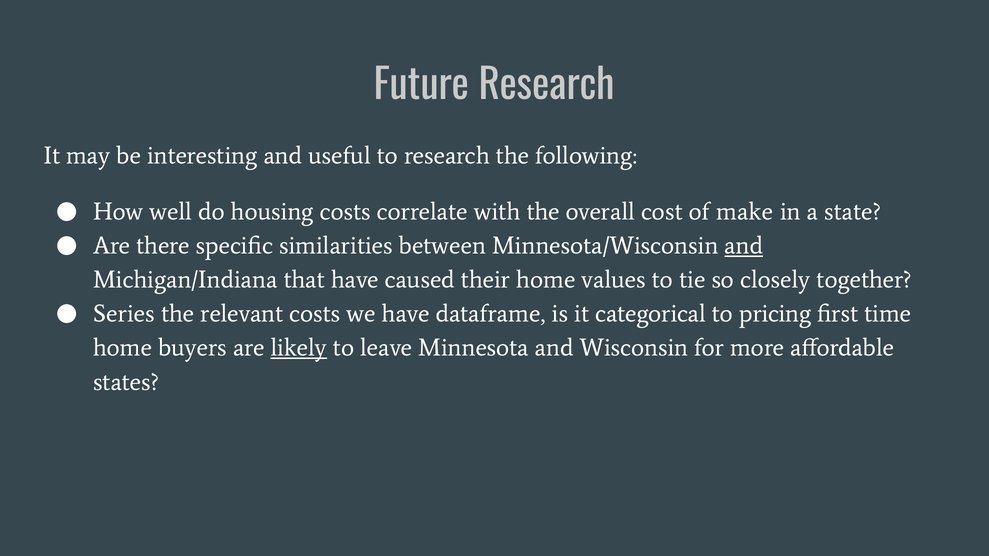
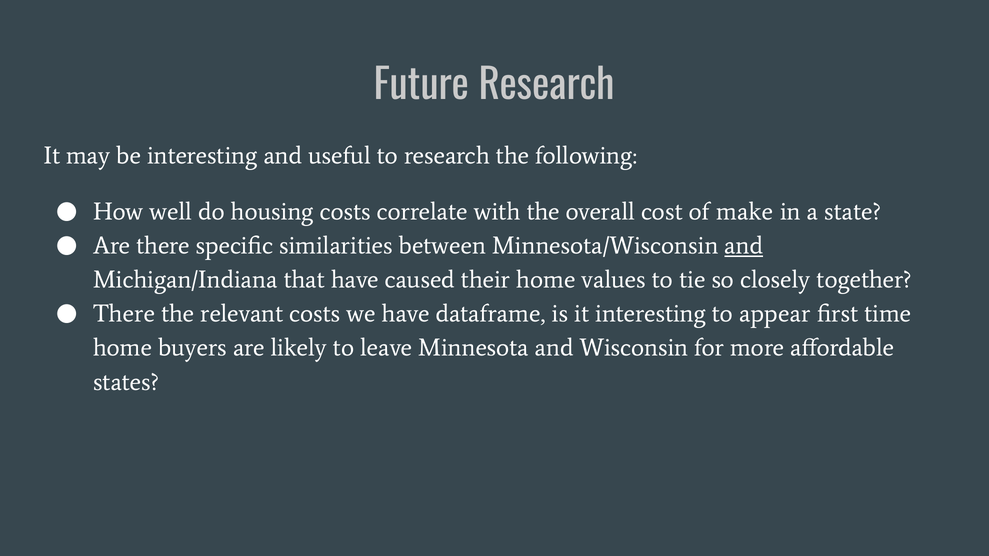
Series at (124, 314): Series -> There
it categorical: categorical -> interesting
pricing: pricing -> appear
likely underline: present -> none
